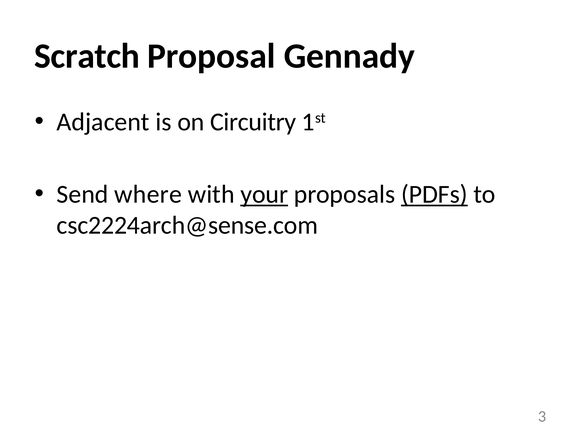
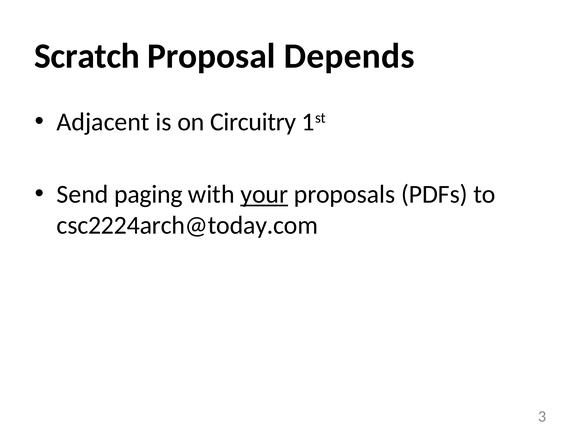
Gennady: Gennady -> Depends
where: where -> paging
PDFs underline: present -> none
csc2224arch@sense.com: csc2224arch@sense.com -> csc2224arch@today.com
